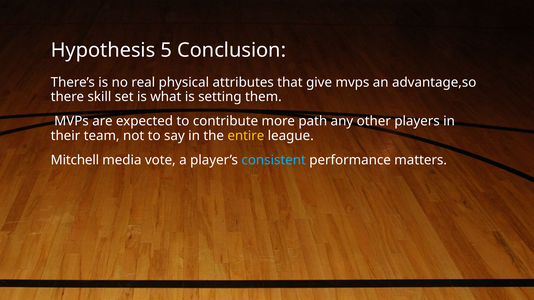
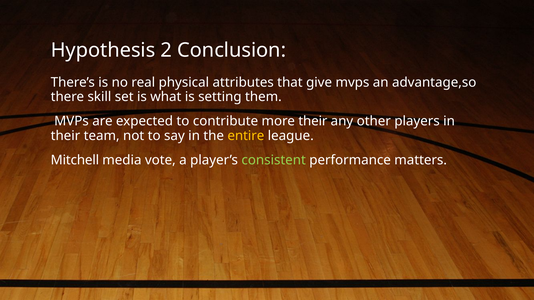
5: 5 -> 2
more path: path -> their
consistent colour: light blue -> light green
